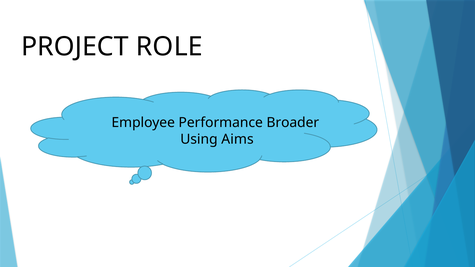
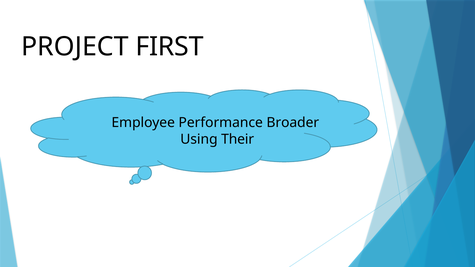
ROLE: ROLE -> FIRST
Aims: Aims -> Their
